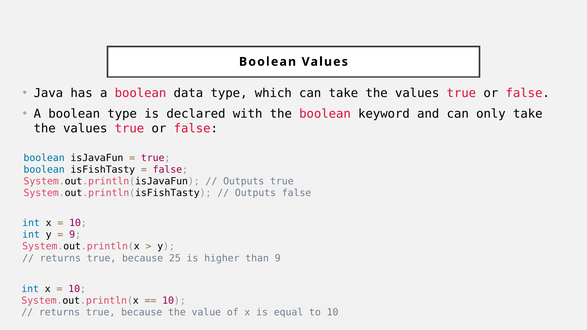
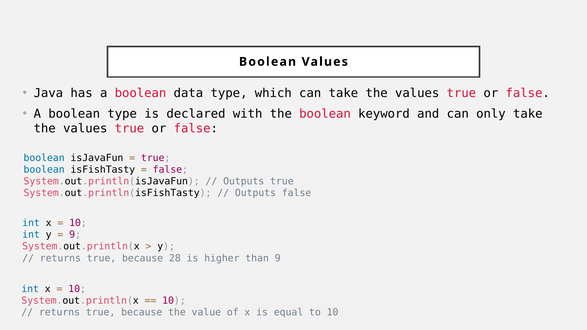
25: 25 -> 28
